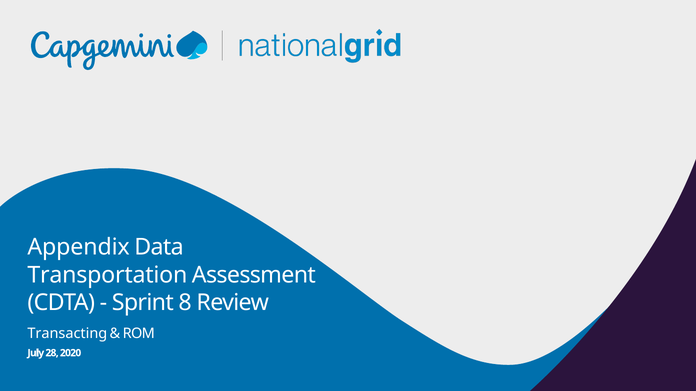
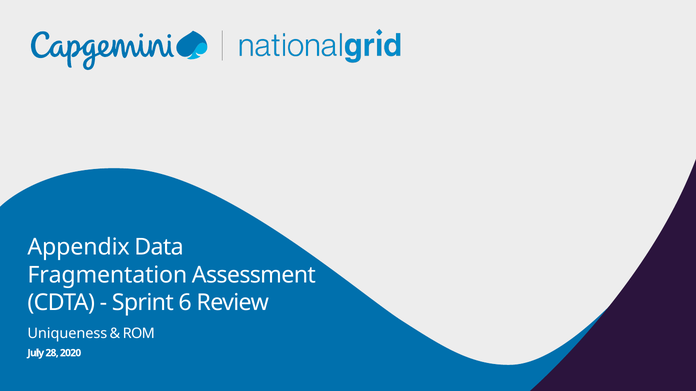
Transportation: Transportation -> Fragmentation
8: 8 -> 6
Transacting: Transacting -> Uniqueness
